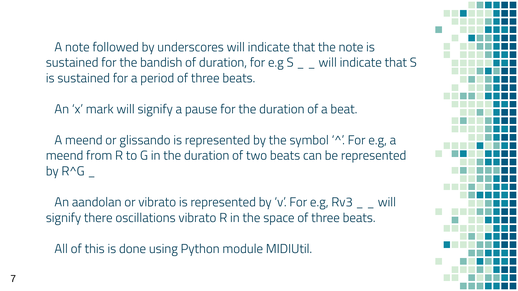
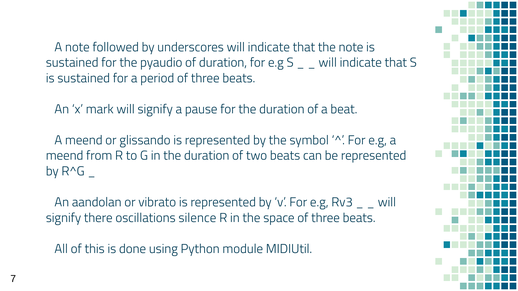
bandish: bandish -> pyaudio
oscillations vibrato: vibrato -> silence
